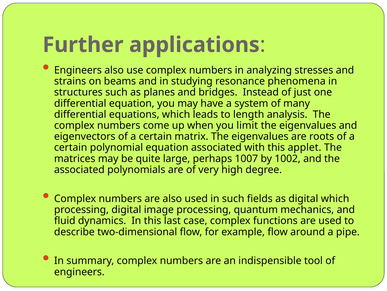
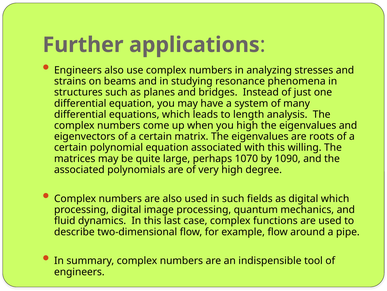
you limit: limit -> high
applet: applet -> willing
1007: 1007 -> 1070
1002: 1002 -> 1090
